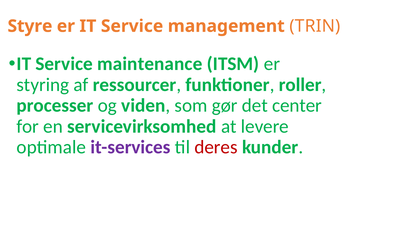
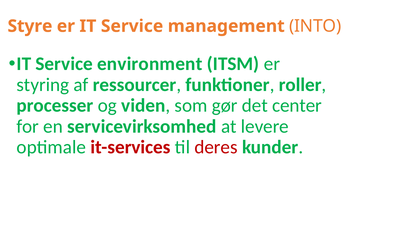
TRIN: TRIN -> INTO
maintenance: maintenance -> environment
it-services colour: purple -> red
